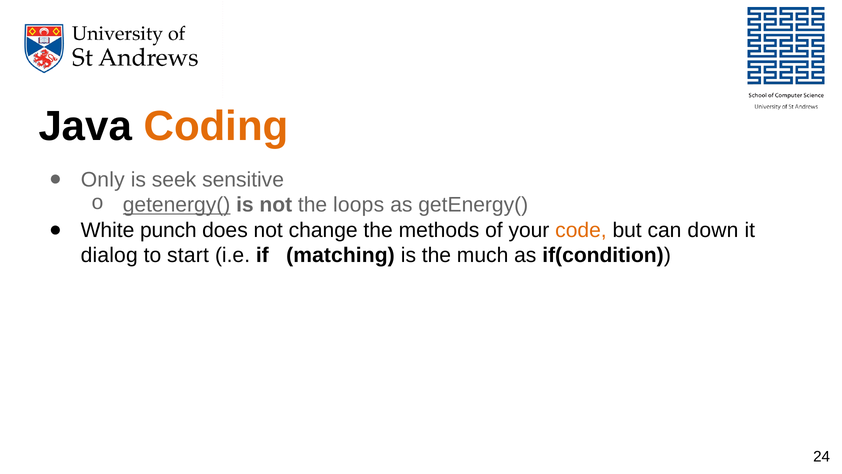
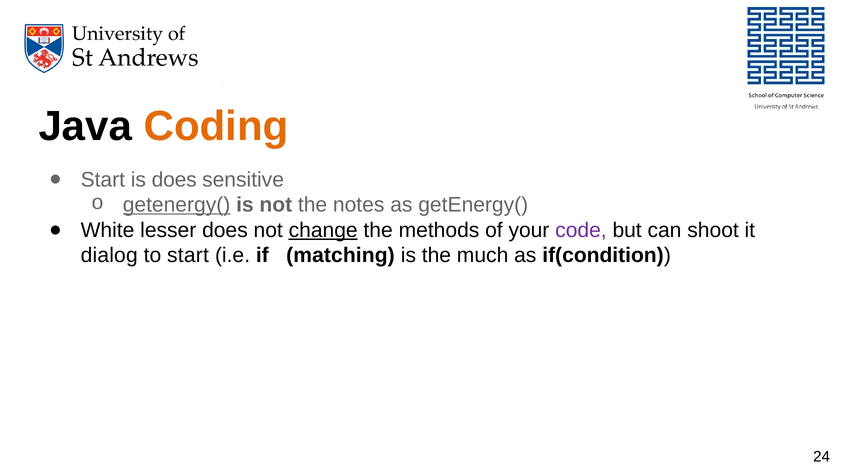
Only at (103, 179): Only -> Start
is seek: seek -> does
loops: loops -> notes
punch: punch -> lesser
change underline: none -> present
code colour: orange -> purple
down: down -> shoot
